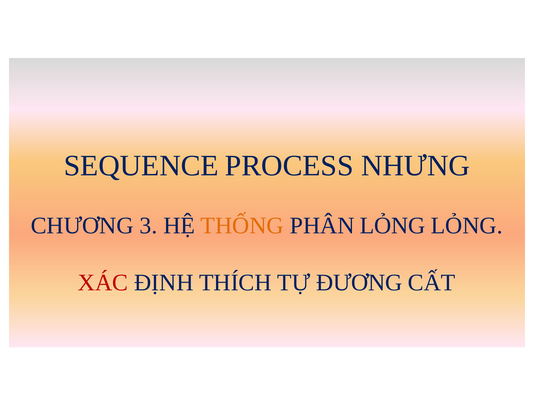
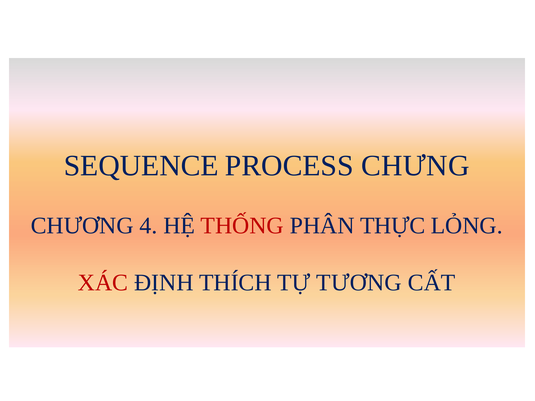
NHƯNG: NHƯNG -> CHƯNG
3: 3 -> 4
THỐNG colour: orange -> red
PHÂN LỎNG: LỎNG -> THỰC
ĐƯƠNG: ĐƯƠNG -> TƯƠNG
